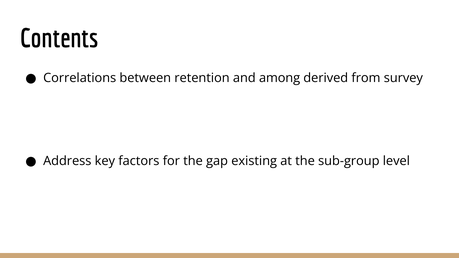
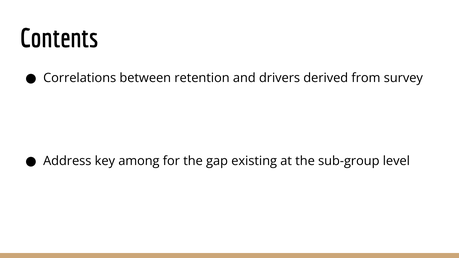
among: among -> drivers
factors: factors -> among
